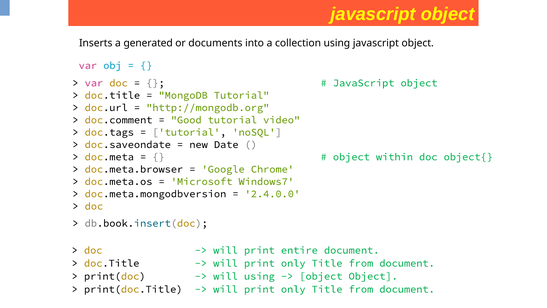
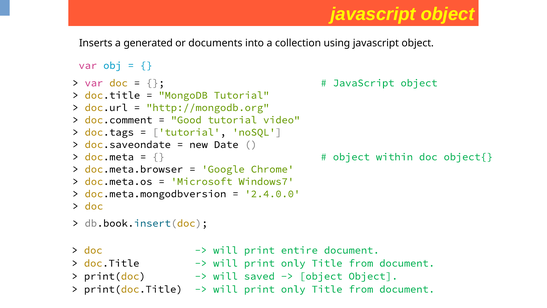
will using: using -> saved
